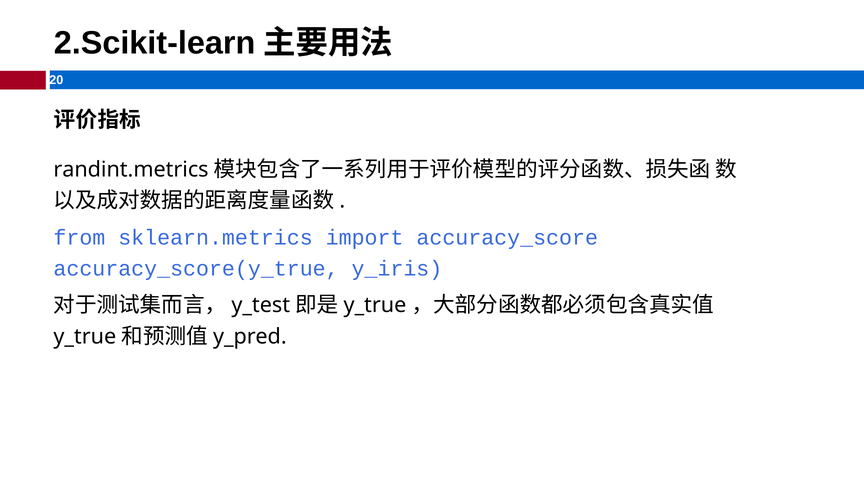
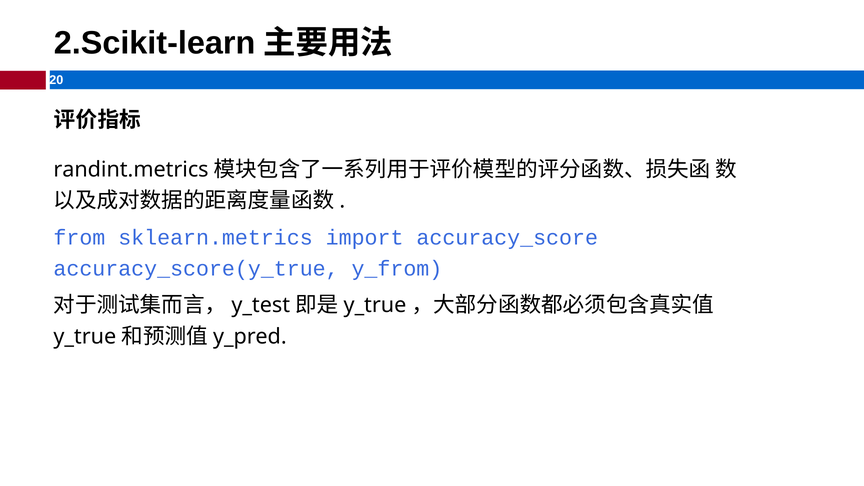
y_iris: y_iris -> y_from
